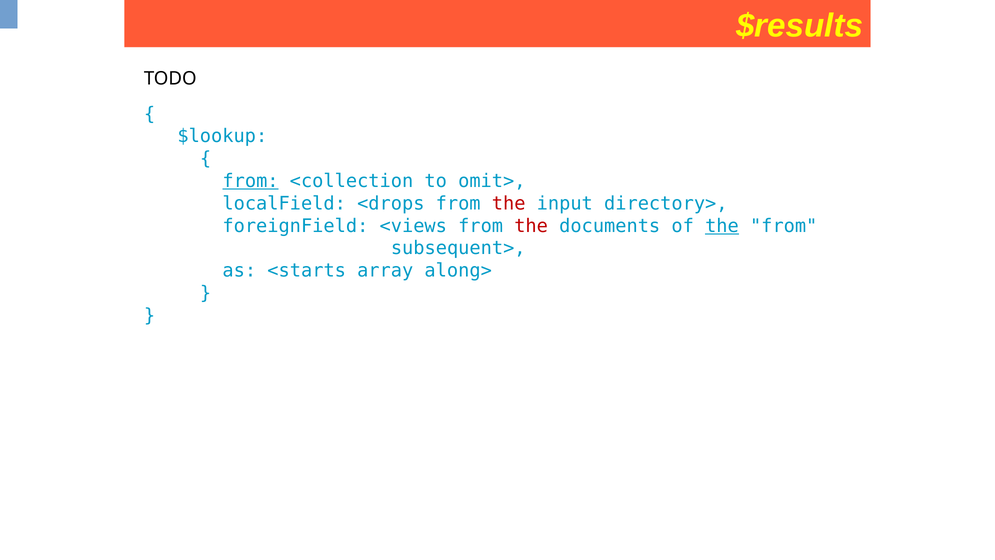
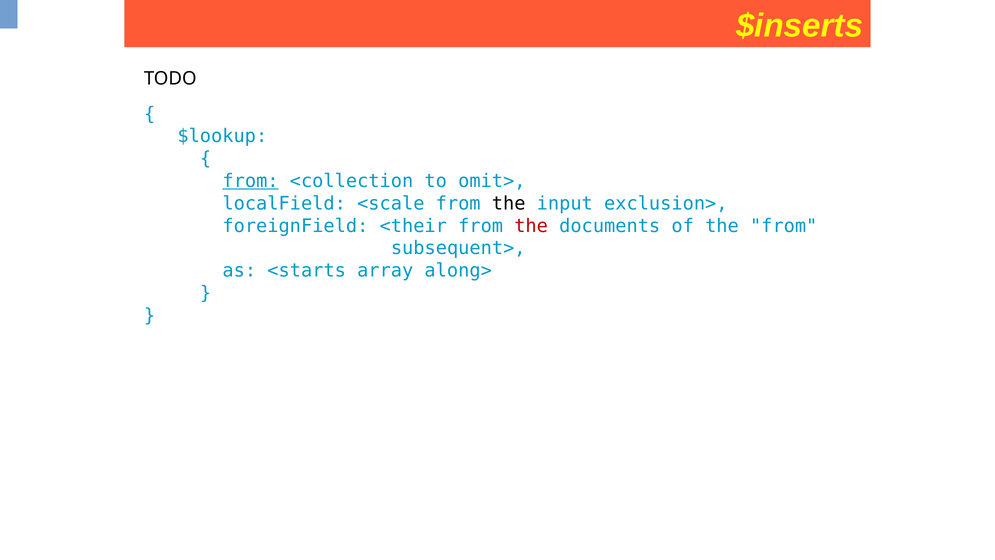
$results: $results -> $inserts
<drops: <drops -> <scale
the at (509, 203) colour: red -> black
directory>: directory> -> exclusion>
<views: <views -> <their
the at (722, 226) underline: present -> none
